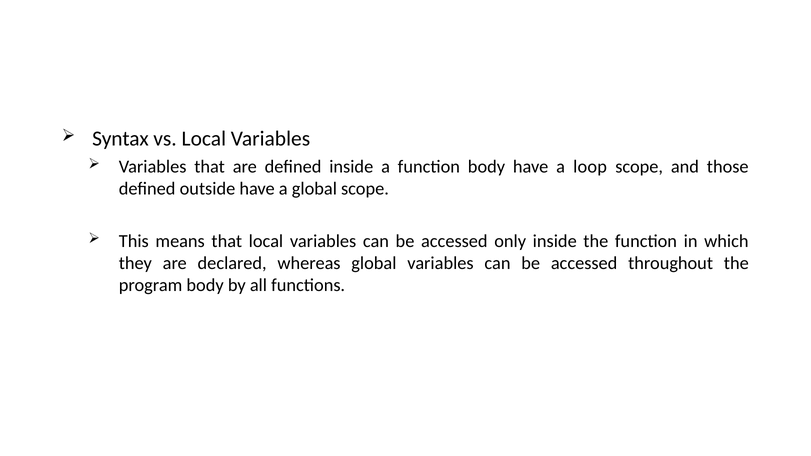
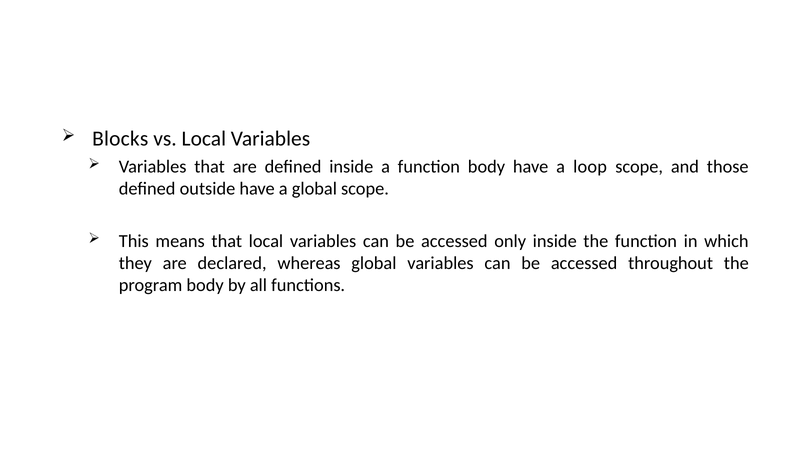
Syntax: Syntax -> Blocks
